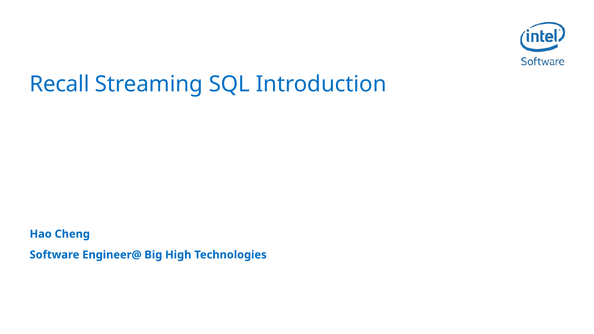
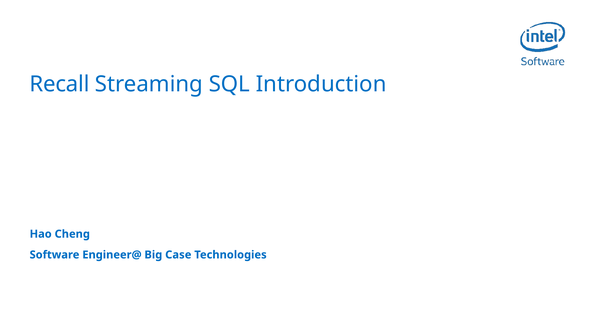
High: High -> Case
